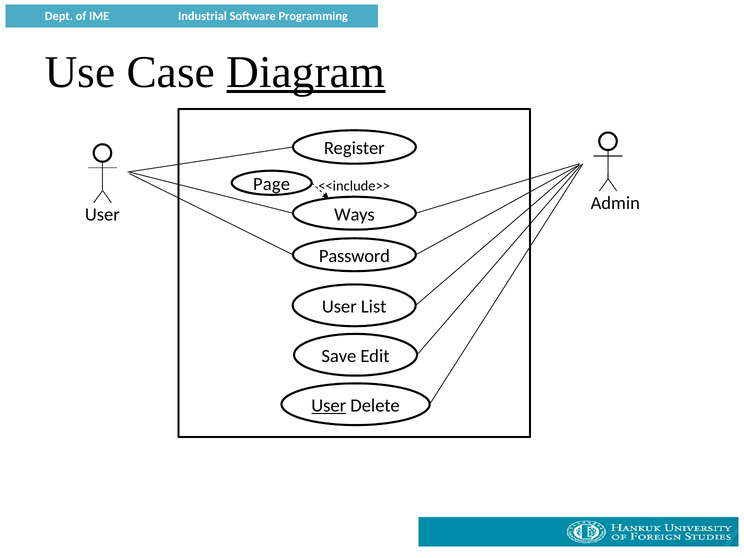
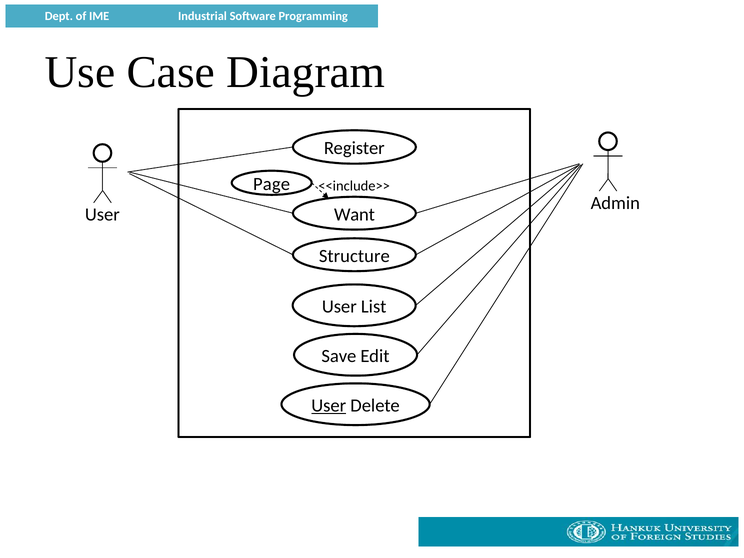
Diagram underline: present -> none
Ways: Ways -> Want
Password: Password -> Structure
